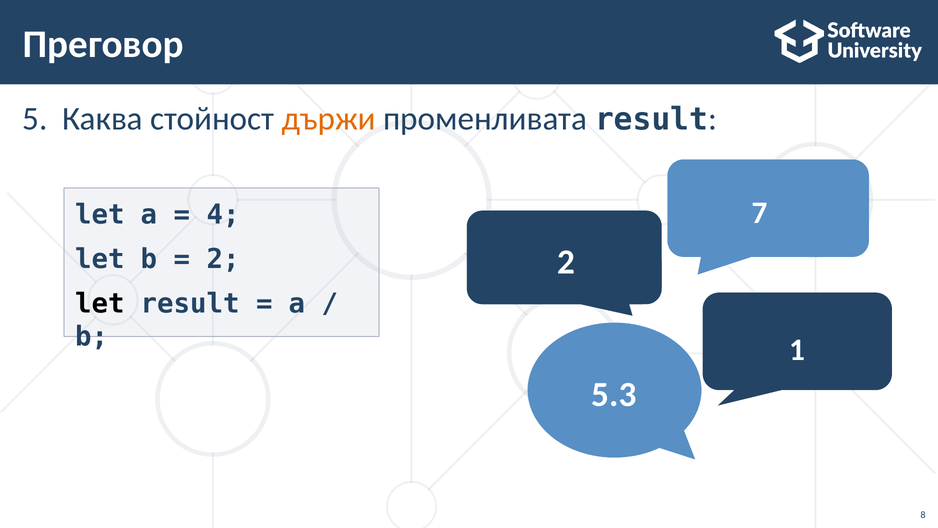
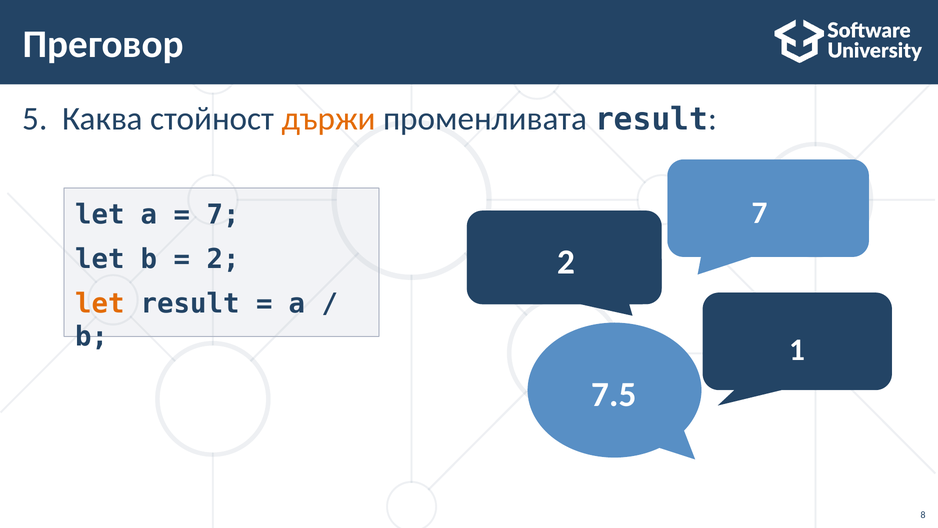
4 at (223, 214): 4 -> 7
let at (100, 304) colour: black -> orange
5.3: 5.3 -> 7.5
